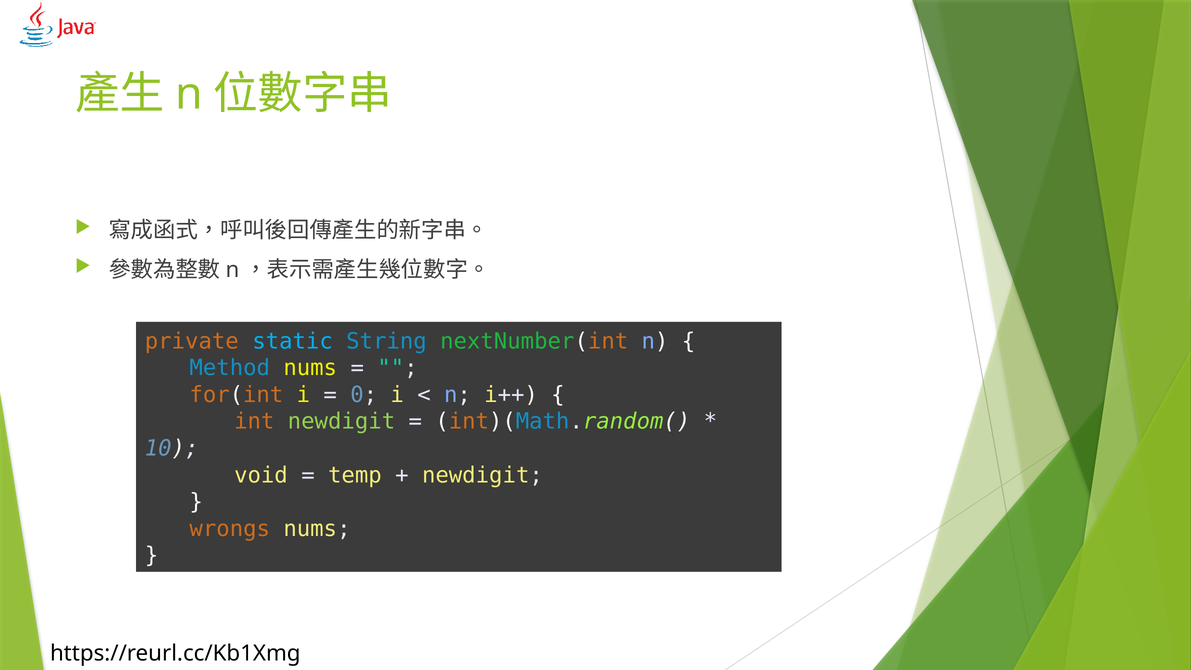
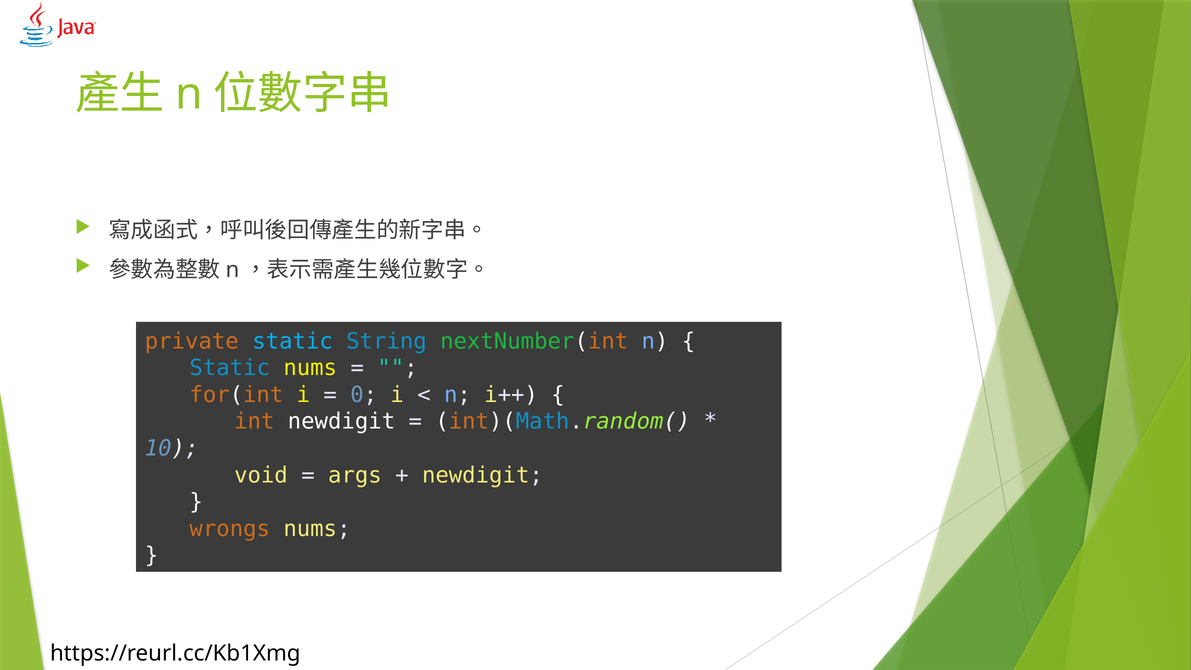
Method at (230, 368): Method -> Static
newdigit at (341, 422) colour: light green -> white
temp: temp -> args
